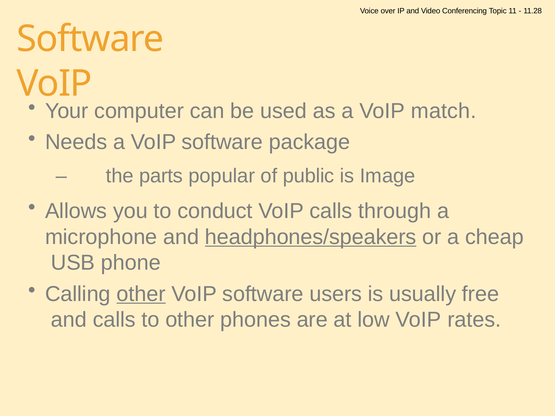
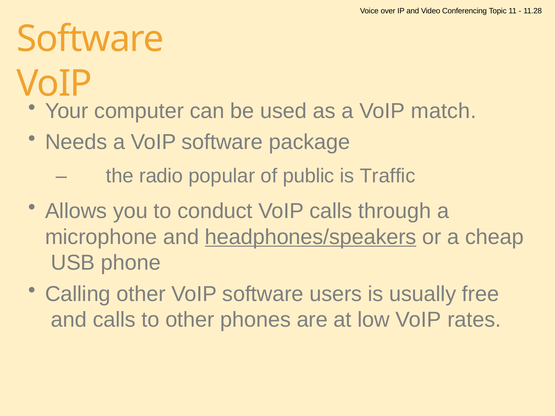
parts: parts -> radio
Image: Image -> Traffic
other at (141, 294) underline: present -> none
